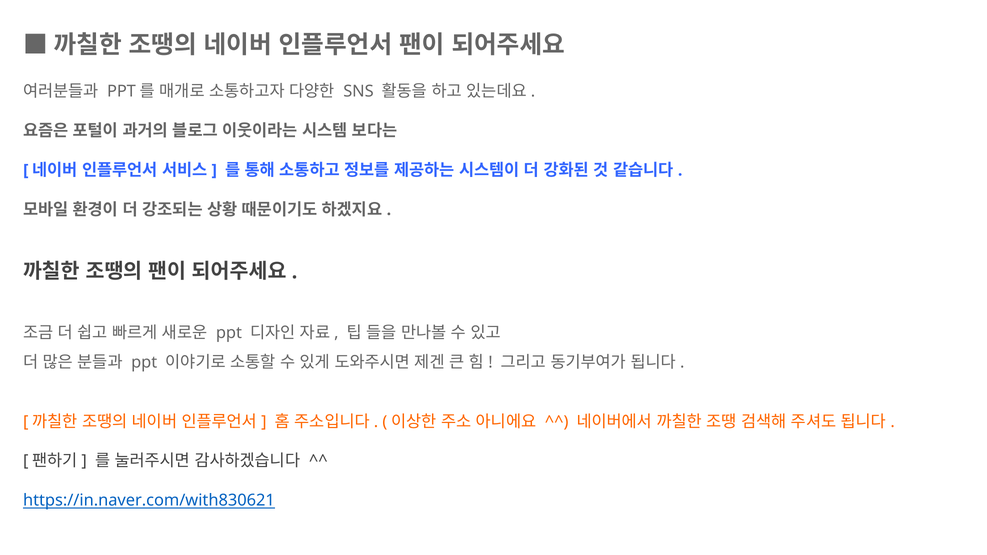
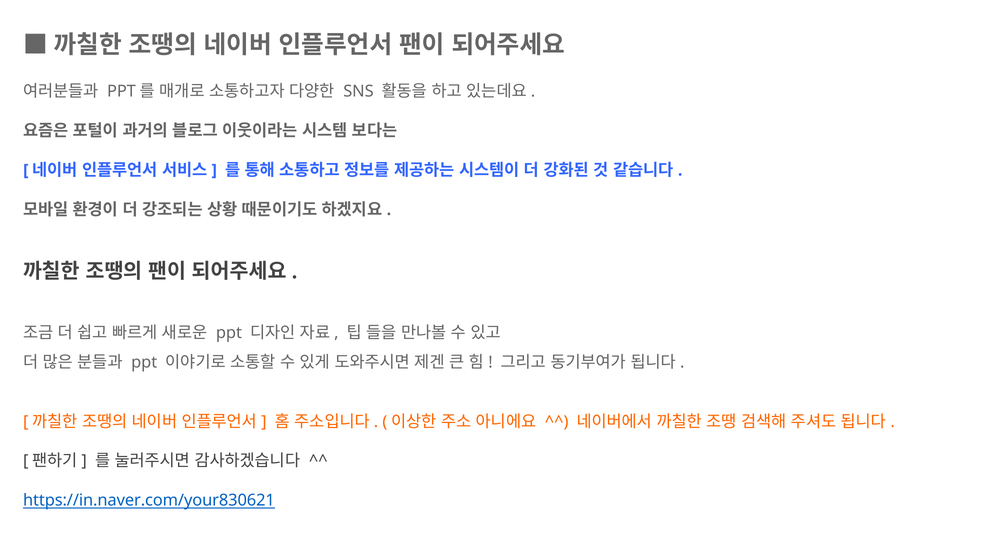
https://in.naver.com/with830621: https://in.naver.com/with830621 -> https://in.naver.com/your830621
